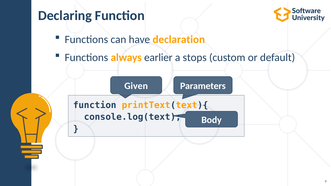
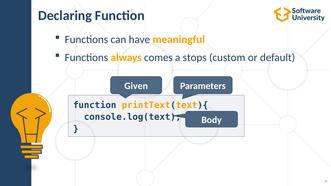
declaration: declaration -> meaningful
earlier: earlier -> comes
